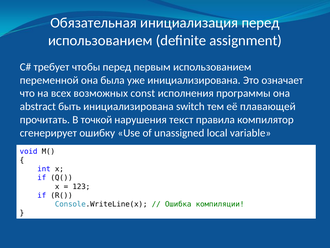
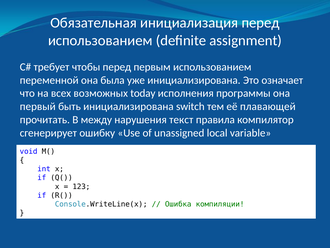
const: const -> today
abstract: abstract -> первый
точкой: точкой -> между
